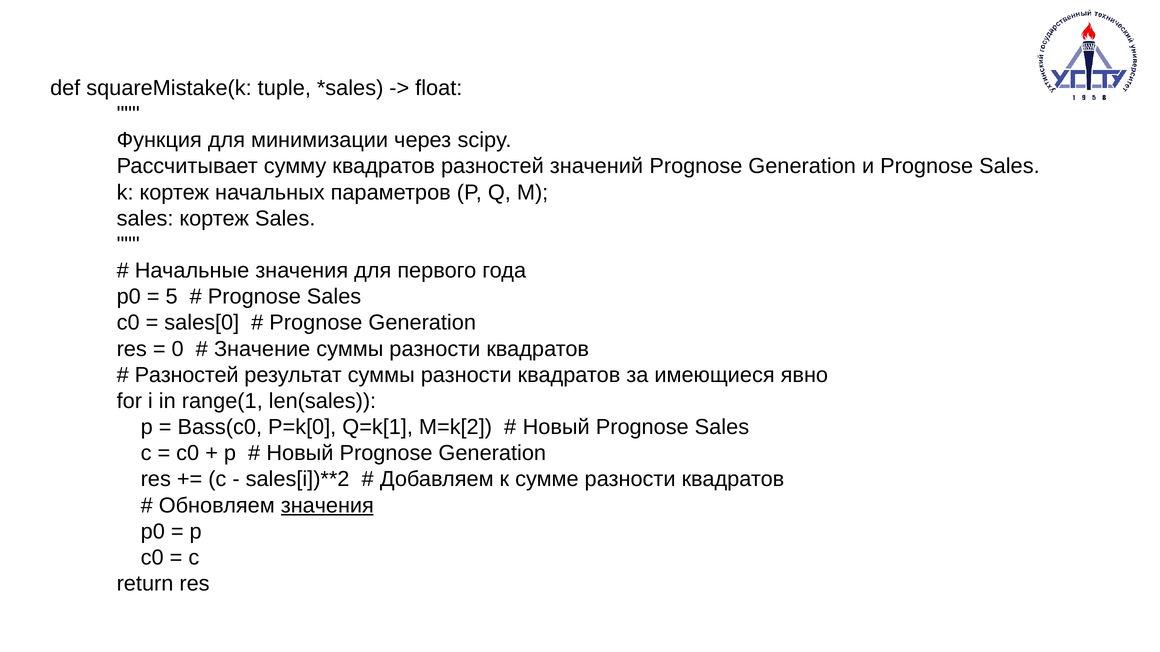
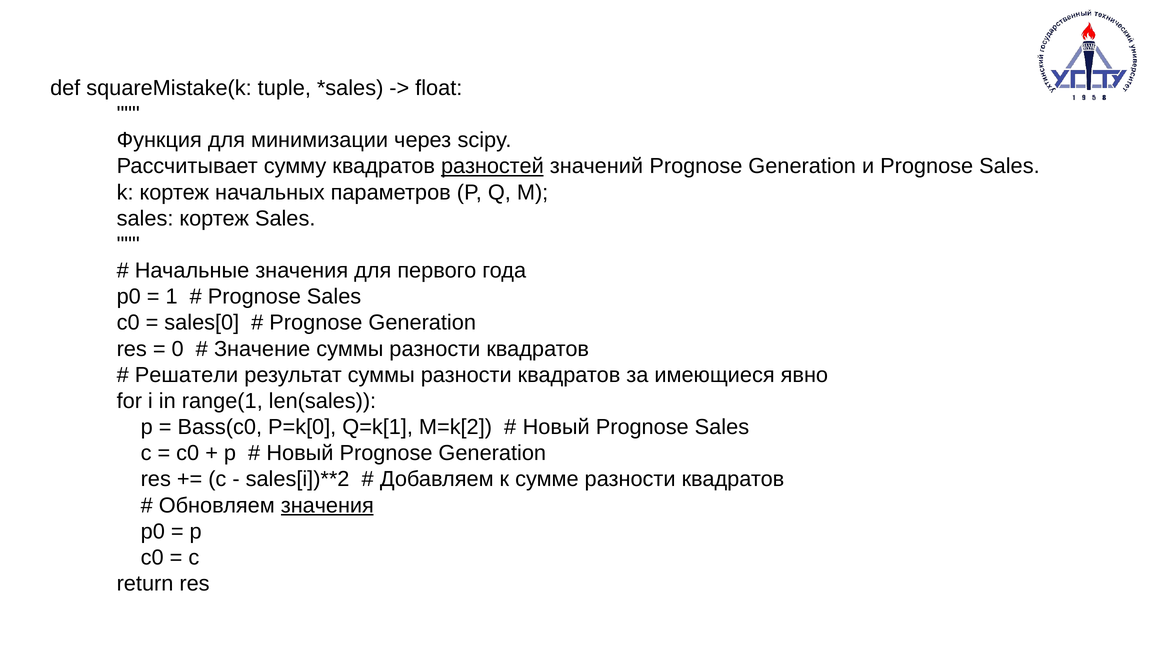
разностей at (492, 166) underline: none -> present
5: 5 -> 1
Разностей at (187, 375): Разностей -> Решатели
